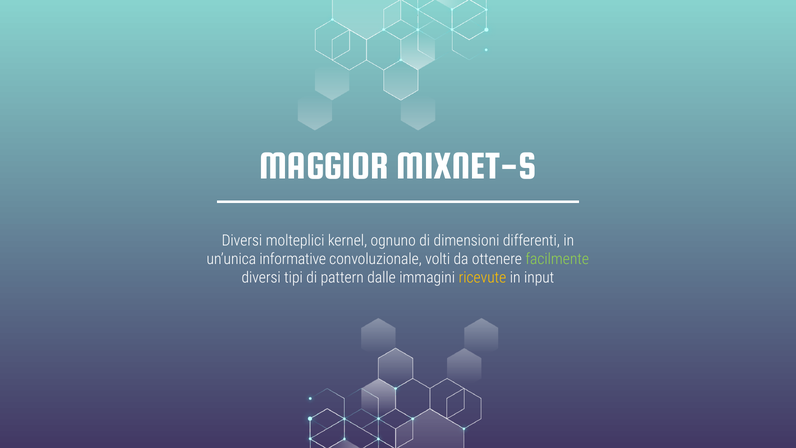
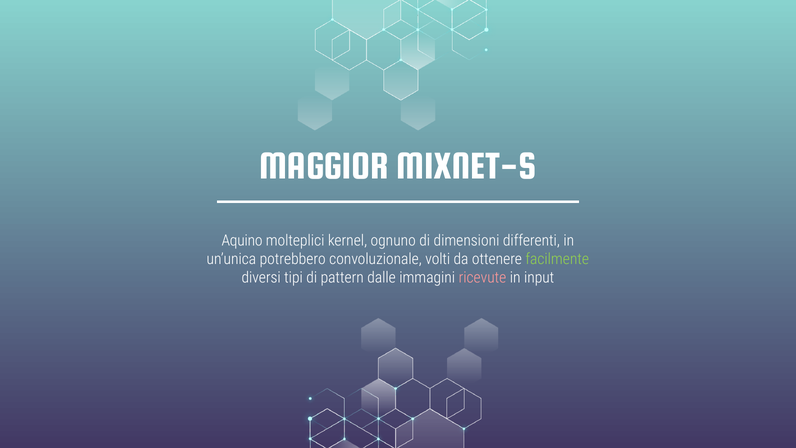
Diversi at (242, 240): Diversi -> Aquino
informative: informative -> potrebbero
ricevute colour: yellow -> pink
